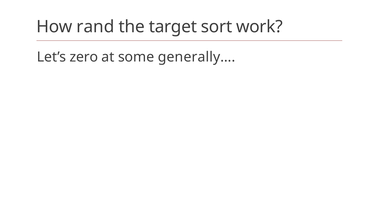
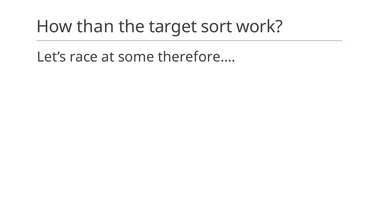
rand: rand -> than
zero: zero -> race
generally…: generally… -> therefore…
